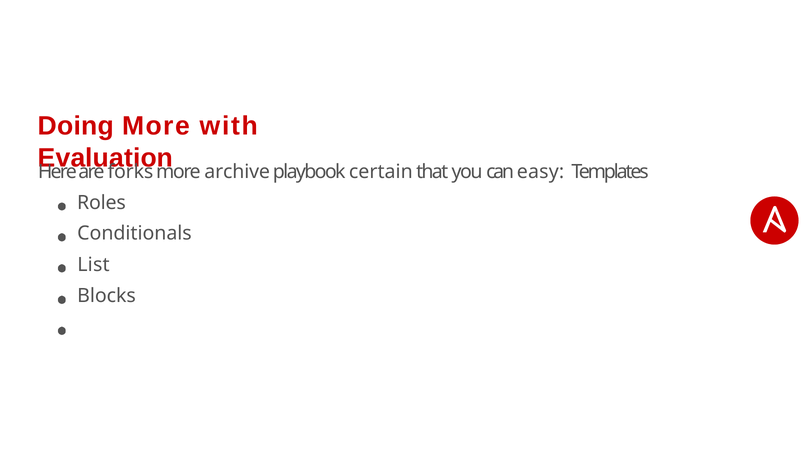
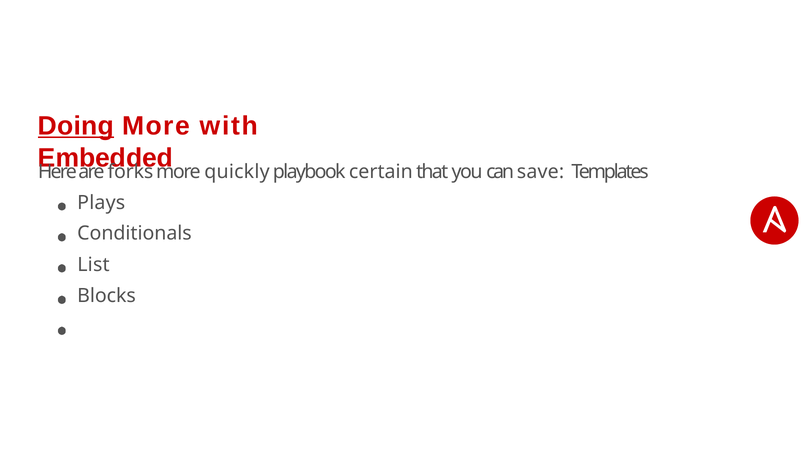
Doing underline: none -> present
Evaluation: Evaluation -> Embedded
archive: archive -> quickly
easy: easy -> save
Roles: Roles -> Plays
